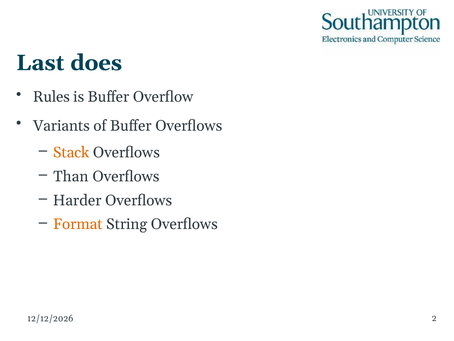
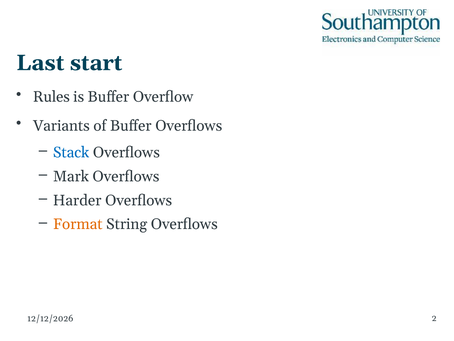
does: does -> start
Stack colour: orange -> blue
Than: Than -> Mark
